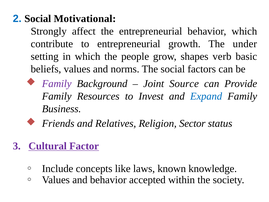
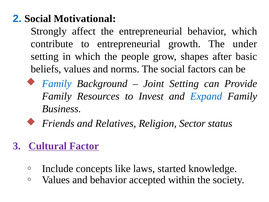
verb: verb -> after
Family at (57, 84) colour: purple -> blue
Joint Source: Source -> Setting
known: known -> started
